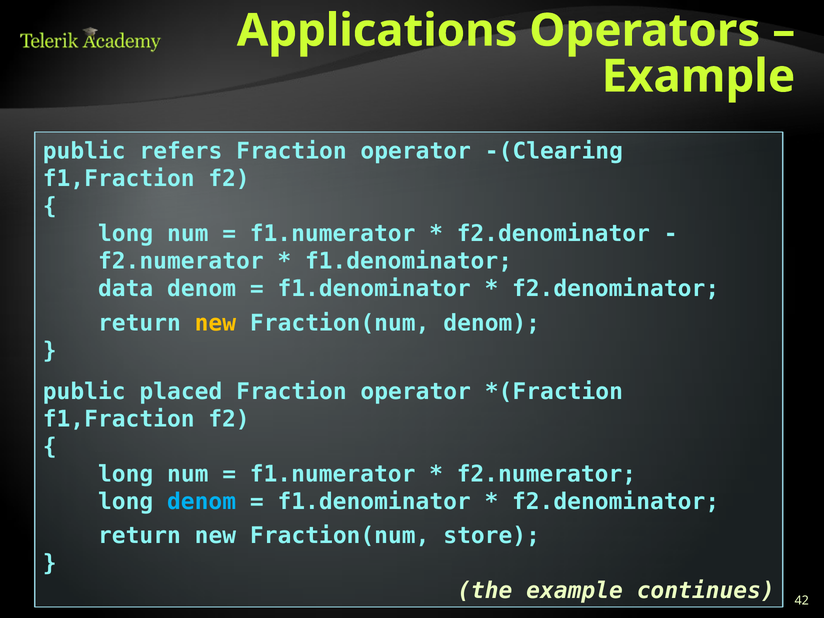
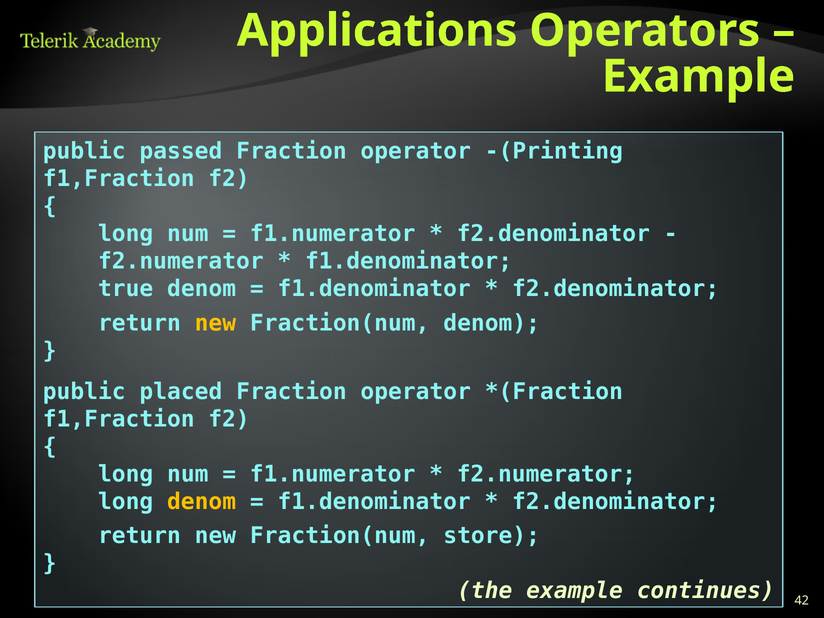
refers: refers -> passed
-(Clearing: -(Clearing -> -(Printing
data: data -> true
denom at (202, 502) colour: light blue -> yellow
